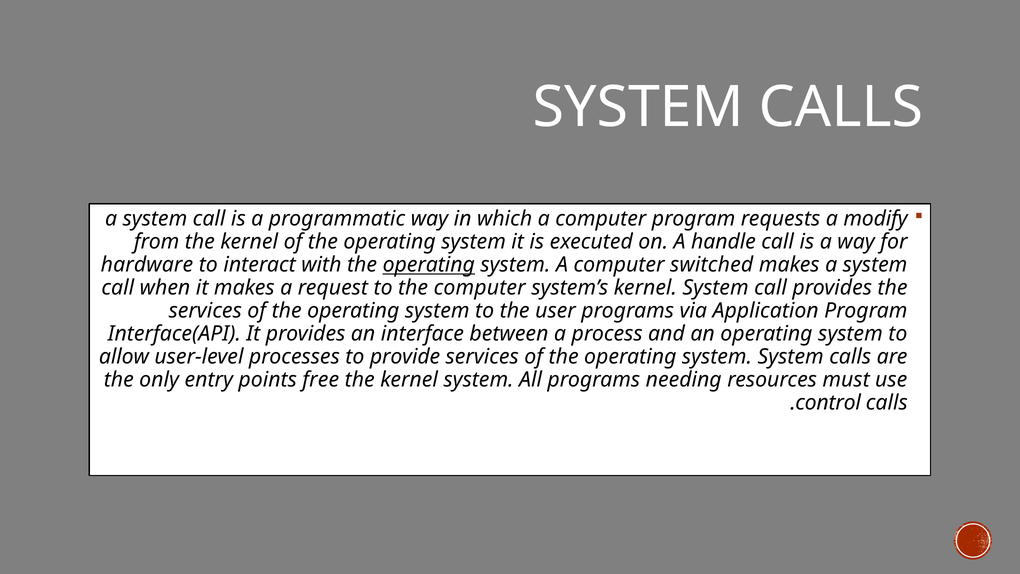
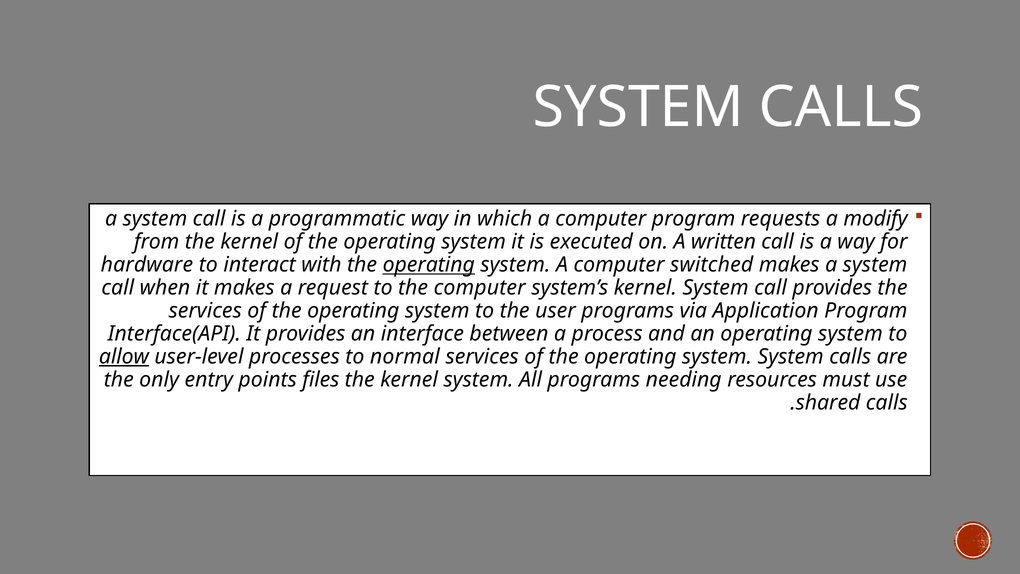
handle: handle -> written
allow underline: none -> present
provide: provide -> normal
free: free -> files
control: control -> shared
